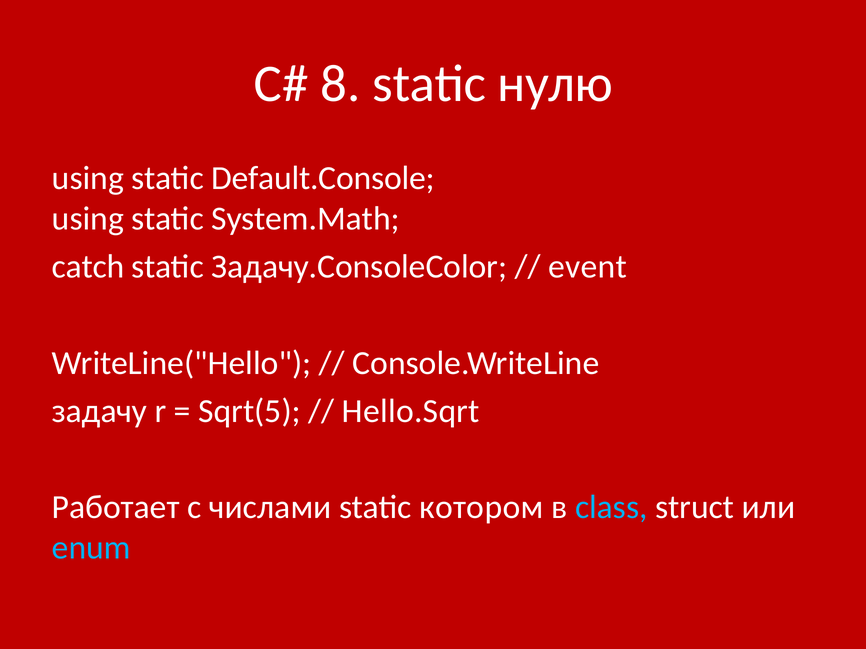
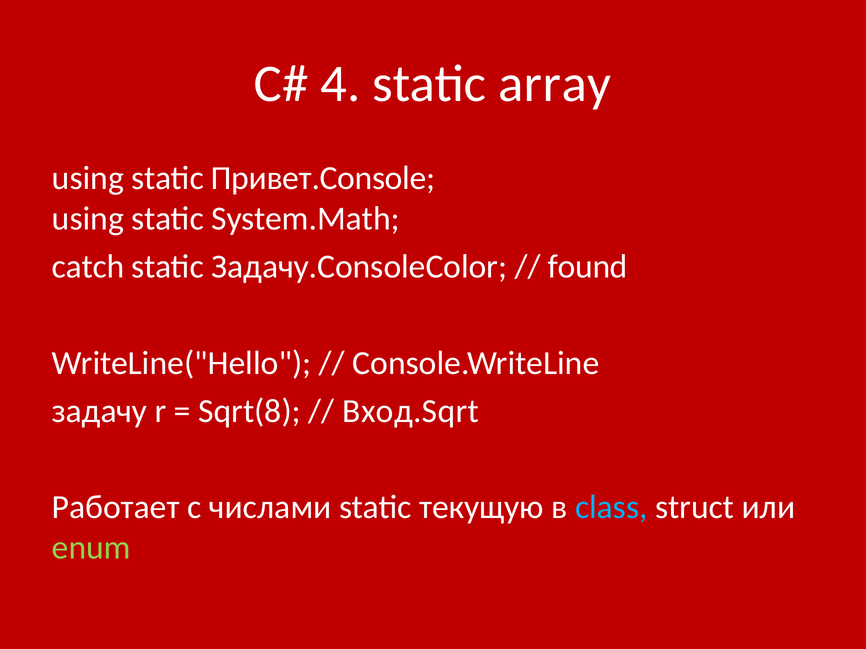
8: 8 -> 4
нулю: нулю -> array
Default.Console: Default.Console -> Привет.Console
event: event -> found
Sqrt(5: Sqrt(5 -> Sqrt(8
Hello.Sqrt: Hello.Sqrt -> Вход.Sqrt
котором: котором -> текущую
enum colour: light blue -> light green
